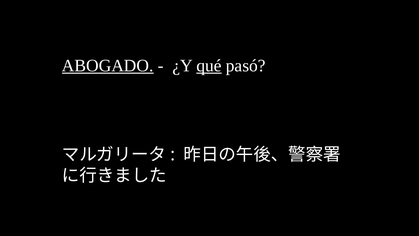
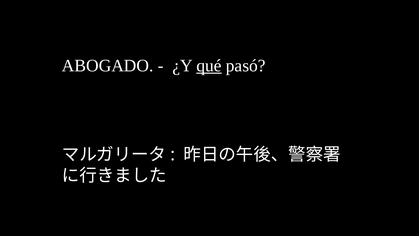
ABOGADO underline: present -> none
